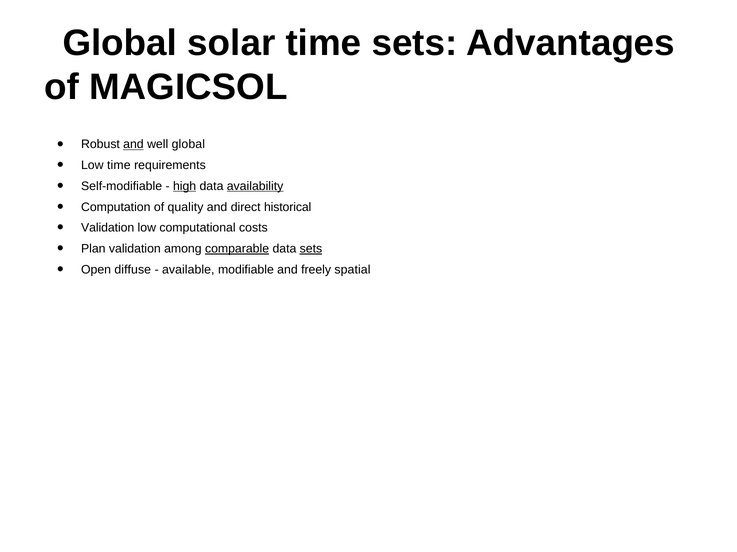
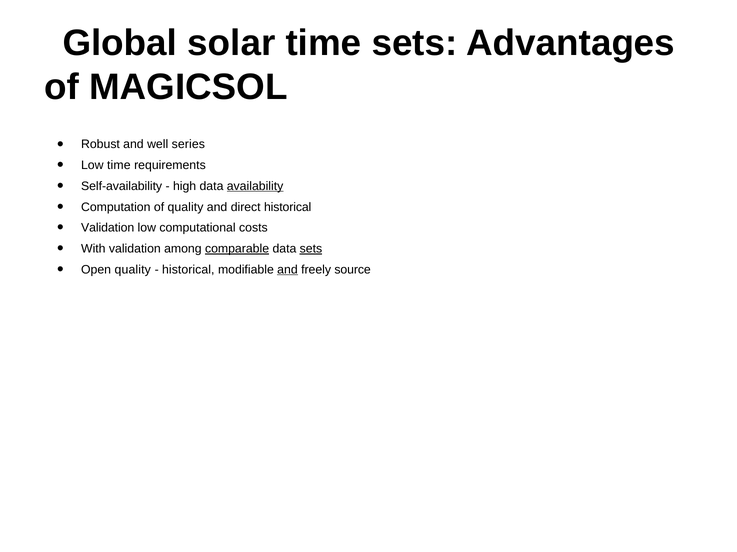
and at (133, 145) underline: present -> none
well global: global -> series
Self-modifiable: Self-modifiable -> Self-availability
high underline: present -> none
Plan: Plan -> With
Open diffuse: diffuse -> quality
available at (188, 270): available -> historical
and at (287, 270) underline: none -> present
spatial: spatial -> source
